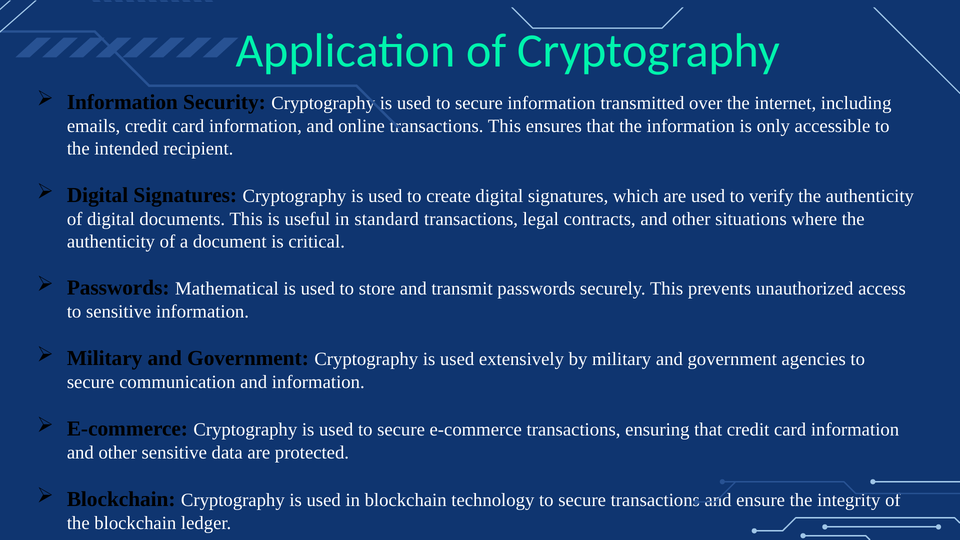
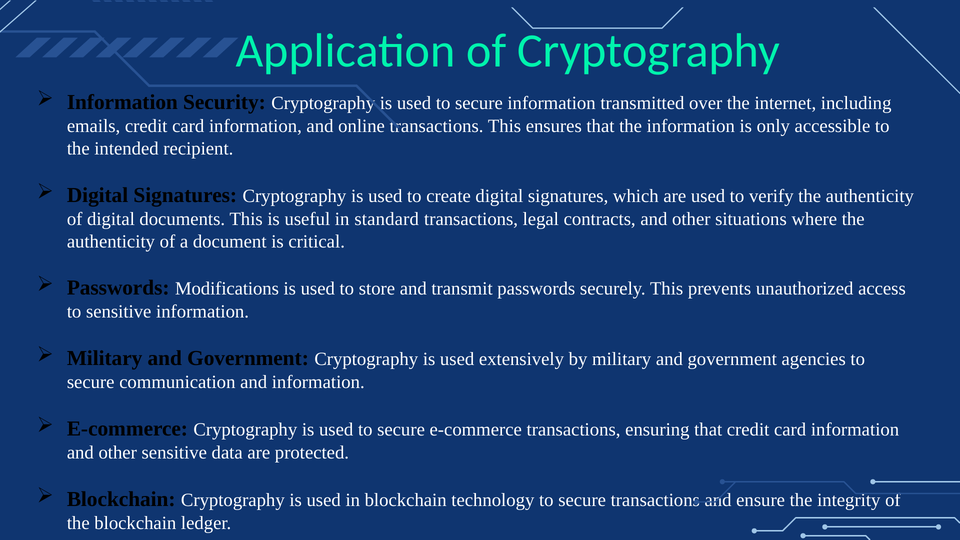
Mathematical: Mathematical -> Modifications
